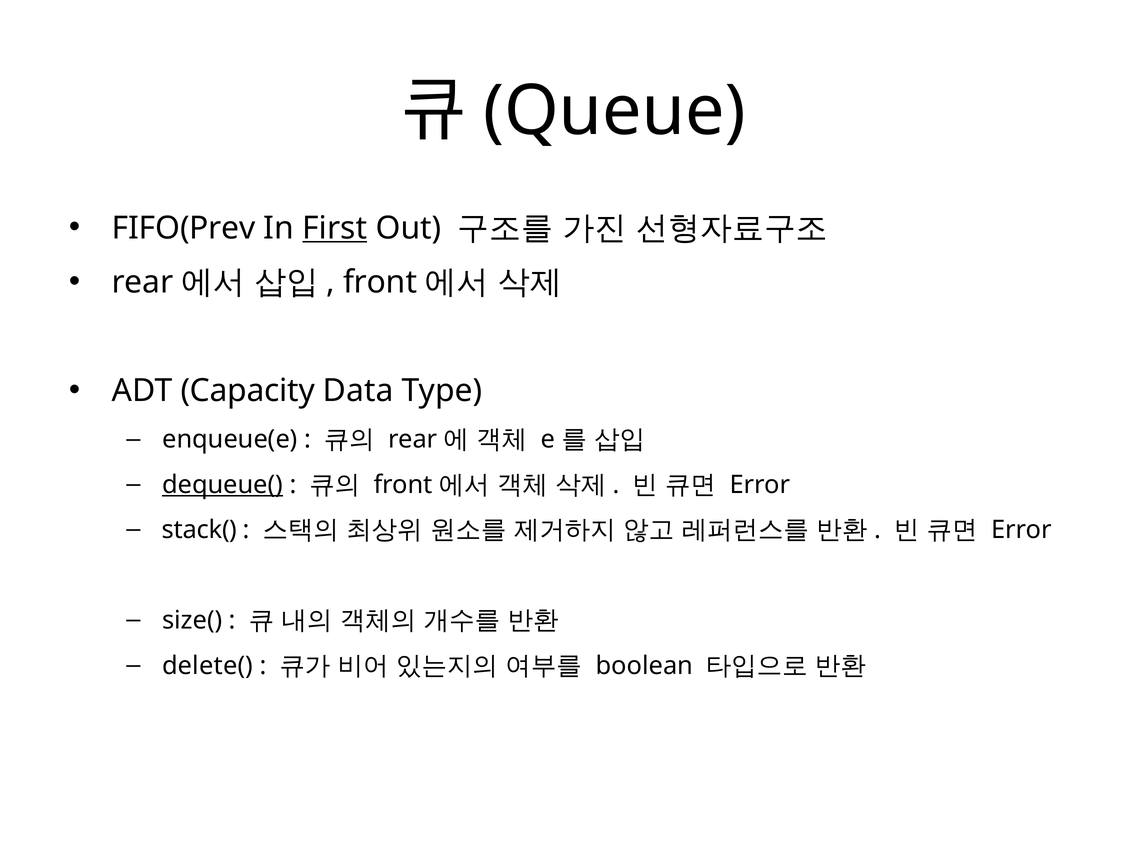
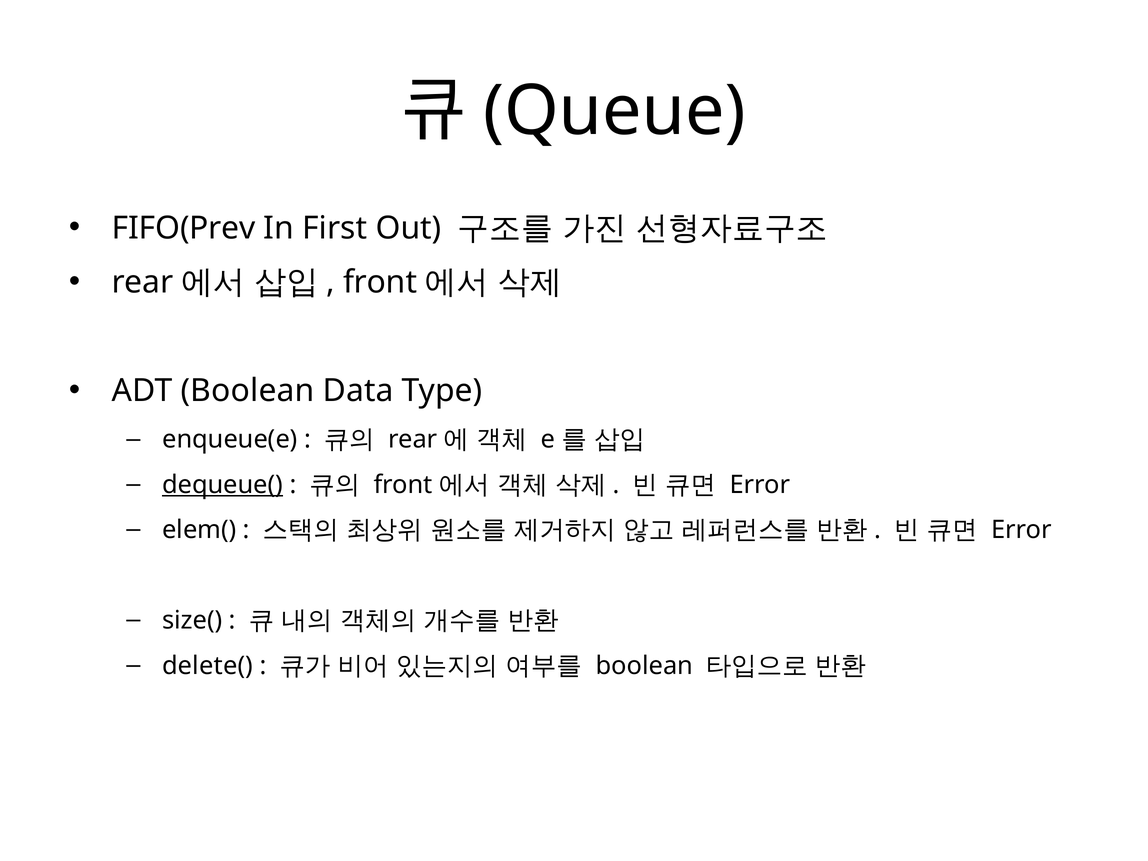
First underline: present -> none
ADT Capacity: Capacity -> Boolean
stack(: stack( -> elem(
